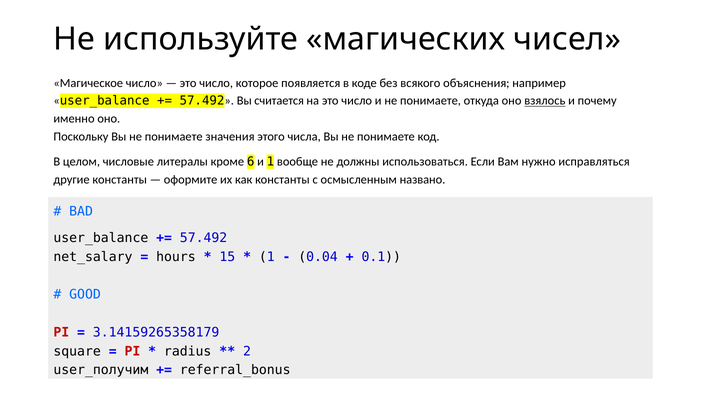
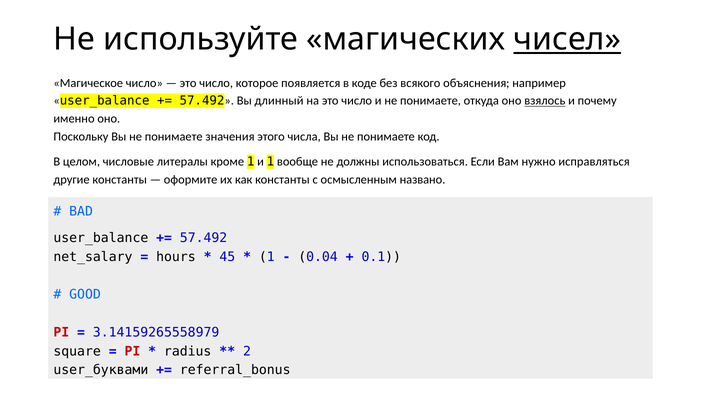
чисел underline: none -> present
считается: считается -> длинный
кроме 6: 6 -> 1
15: 15 -> 45
3.14159265358179: 3.14159265358179 -> 3.14159265558979
user_получим: user_получим -> user_буквами
